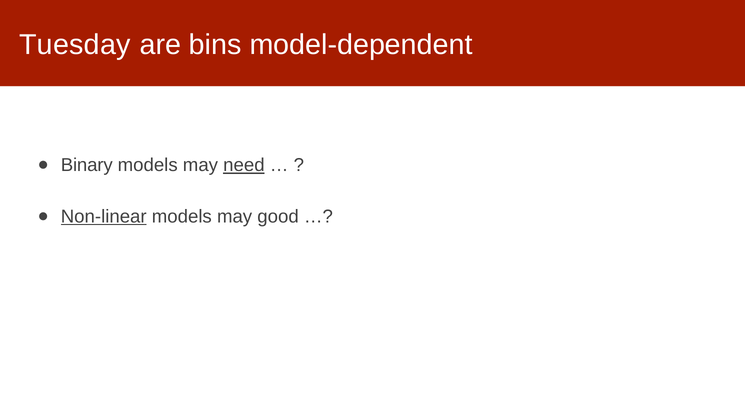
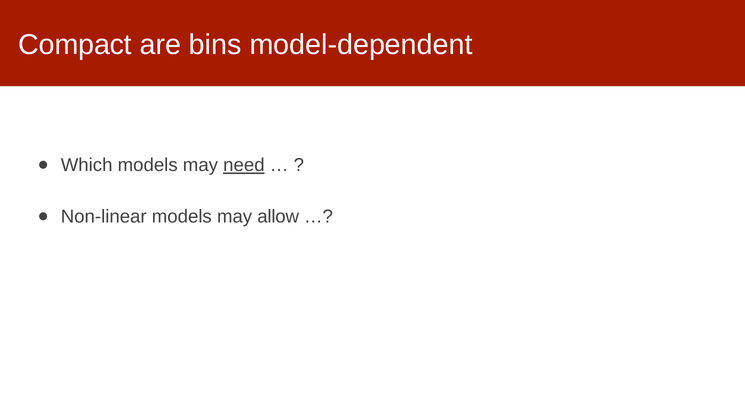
Tuesday: Tuesday -> Compact
Binary: Binary -> Which
Non-linear underline: present -> none
good: good -> allow
